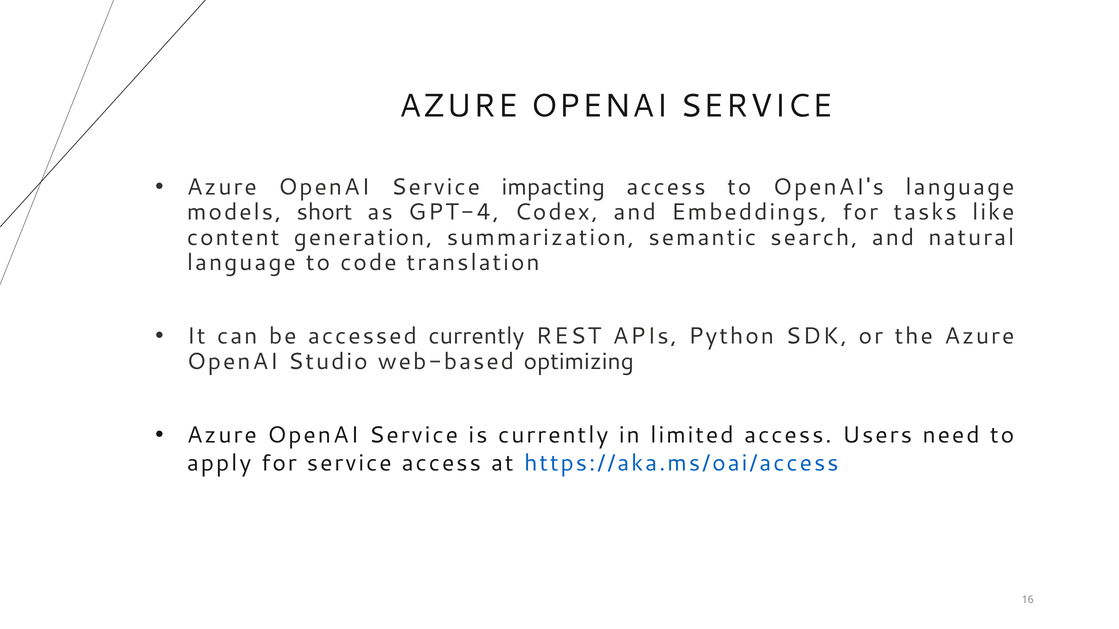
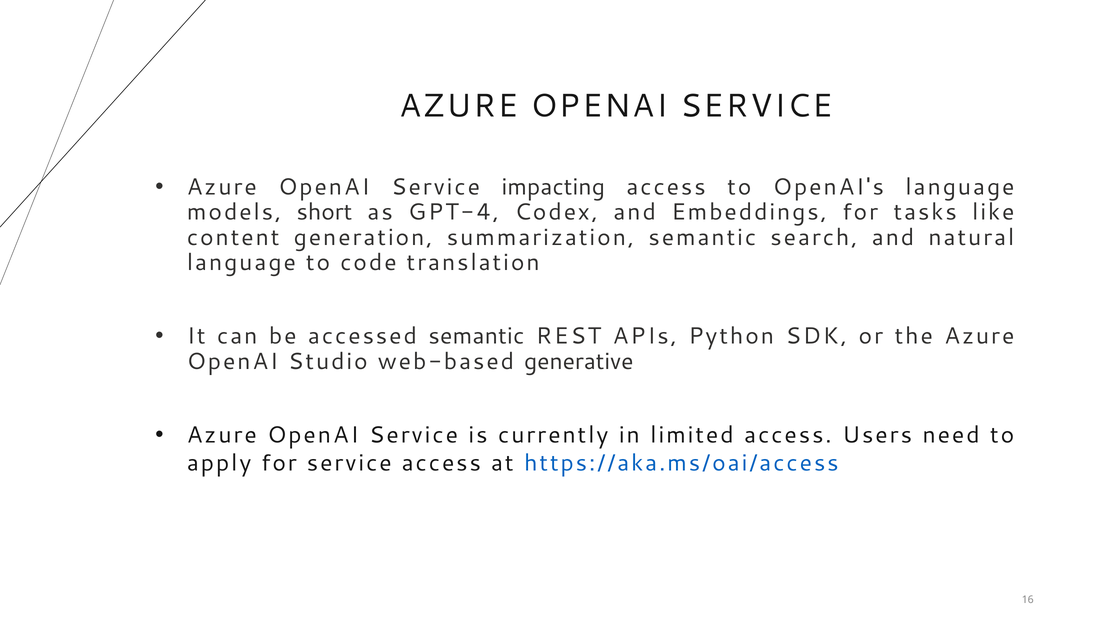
accessed currently: currently -> semantic
optimizing: optimizing -> generative
